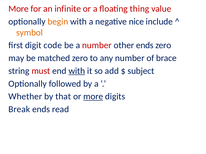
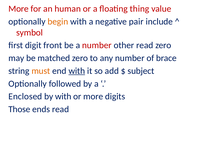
infinite: infinite -> human
nice: nice -> pair
symbol colour: orange -> red
code: code -> front
other ends: ends -> read
must colour: red -> orange
Whether: Whether -> Enclosed
by that: that -> with
more at (93, 97) underline: present -> none
Break: Break -> Those
